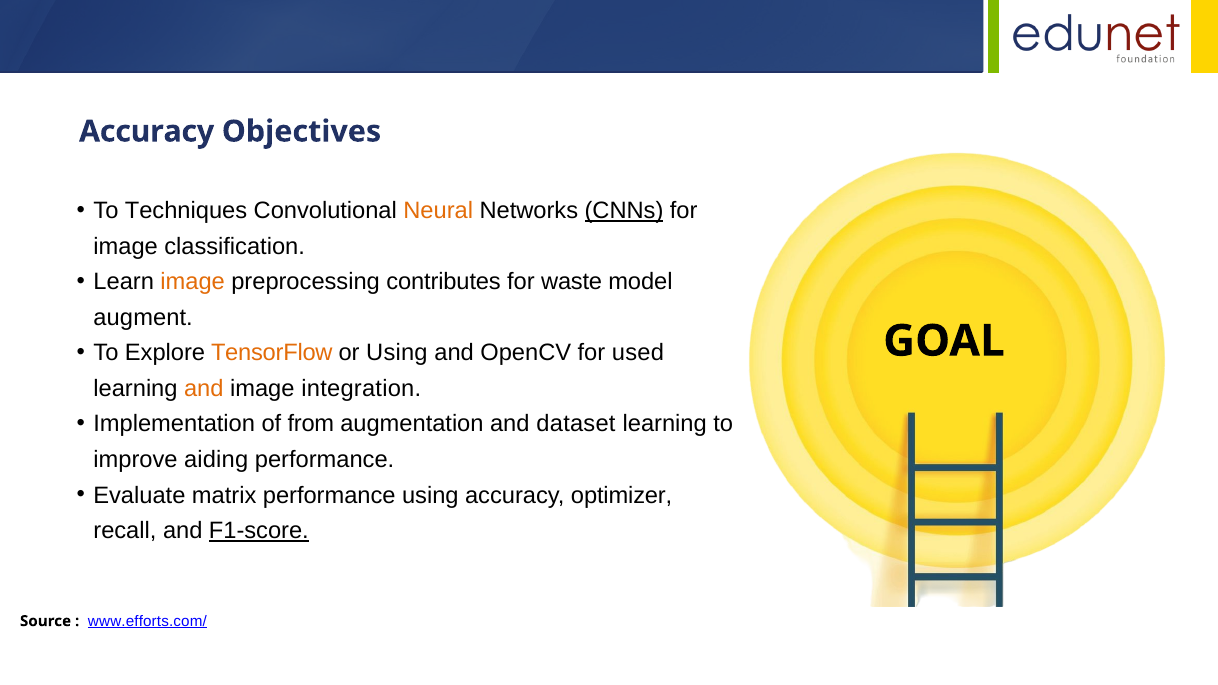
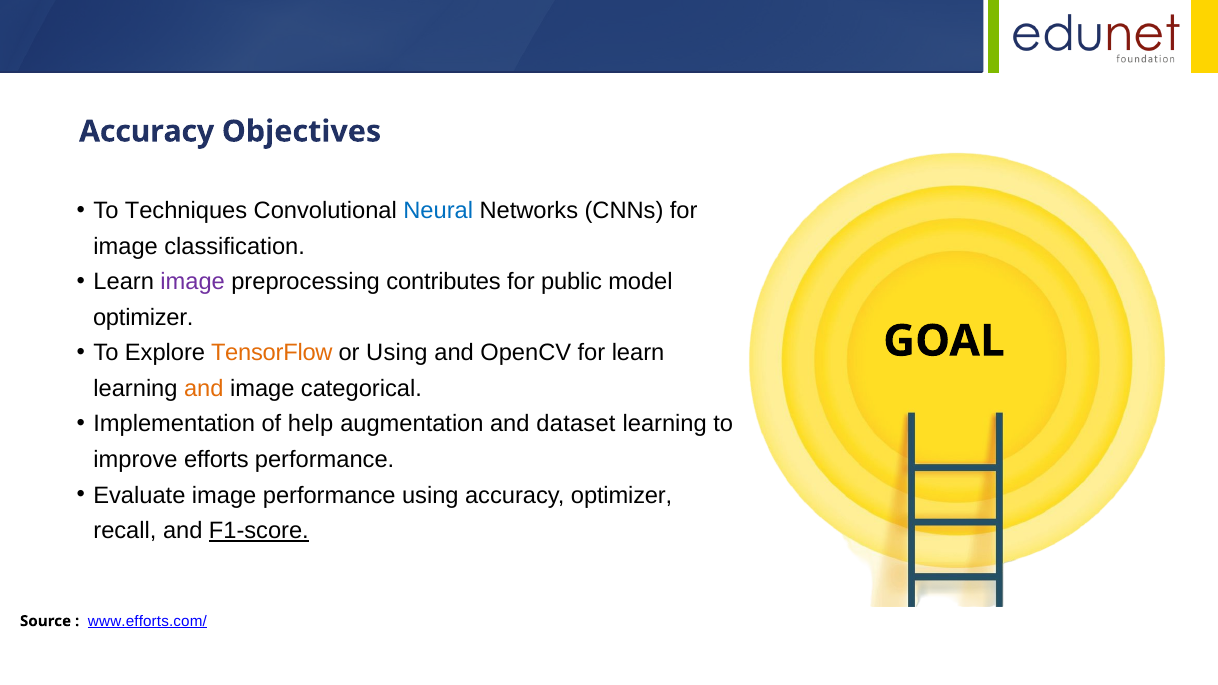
Neural colour: orange -> blue
CNNs underline: present -> none
image at (193, 282) colour: orange -> purple
waste: waste -> public
augment at (143, 318): augment -> optimizer
for used: used -> learn
integration: integration -> categorical
from: from -> help
aiding: aiding -> efforts
Evaluate matrix: matrix -> image
